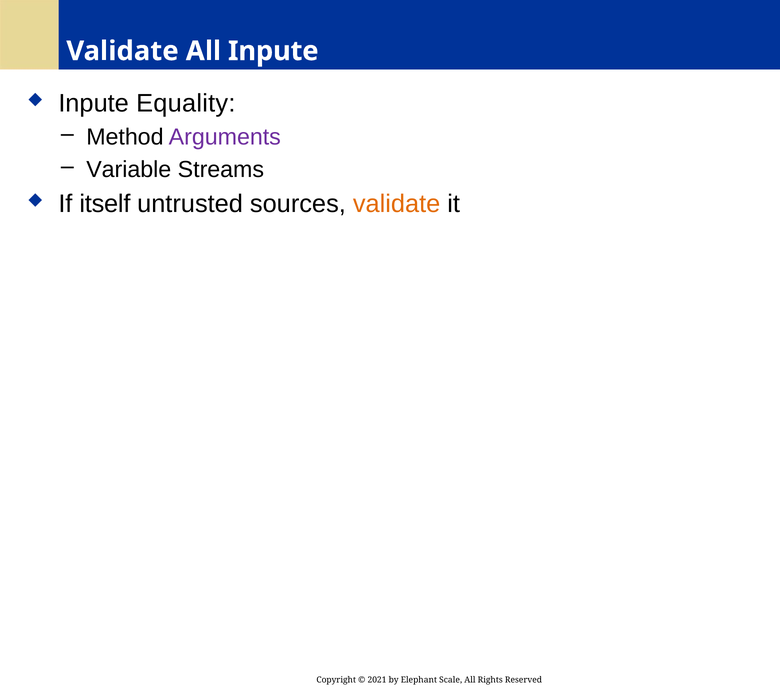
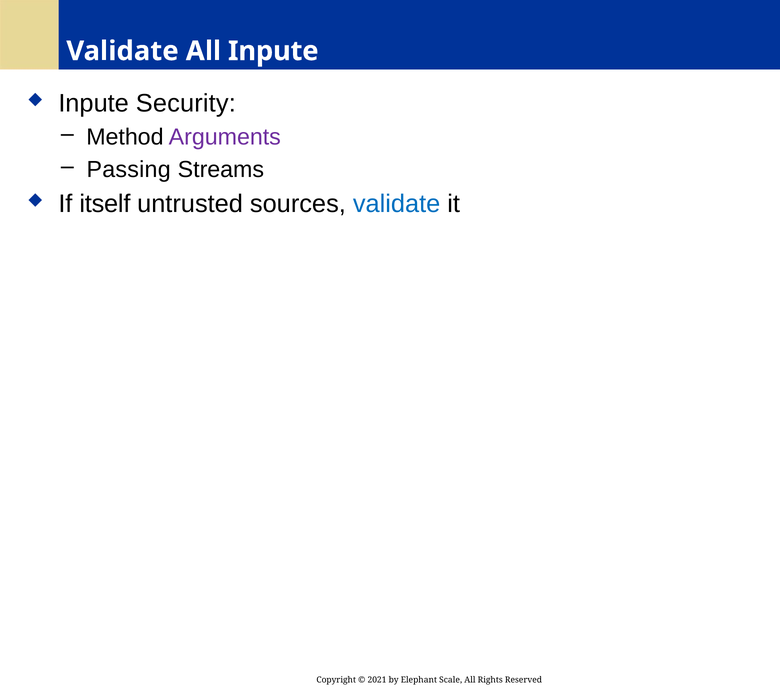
Equality: Equality -> Security
Variable: Variable -> Passing
validate at (397, 204) colour: orange -> blue
